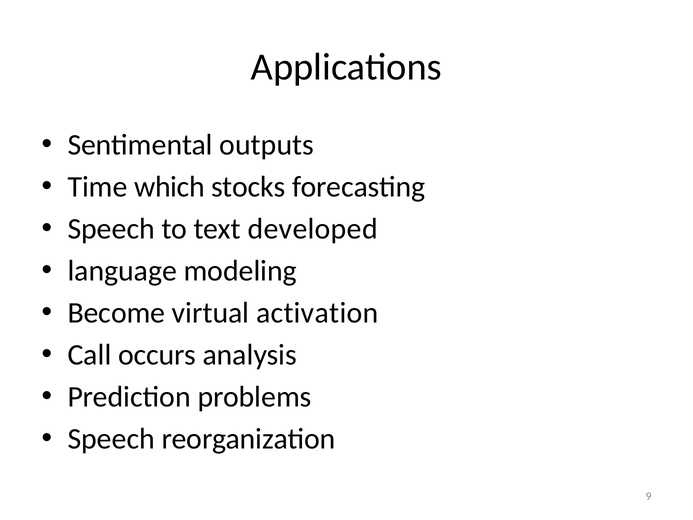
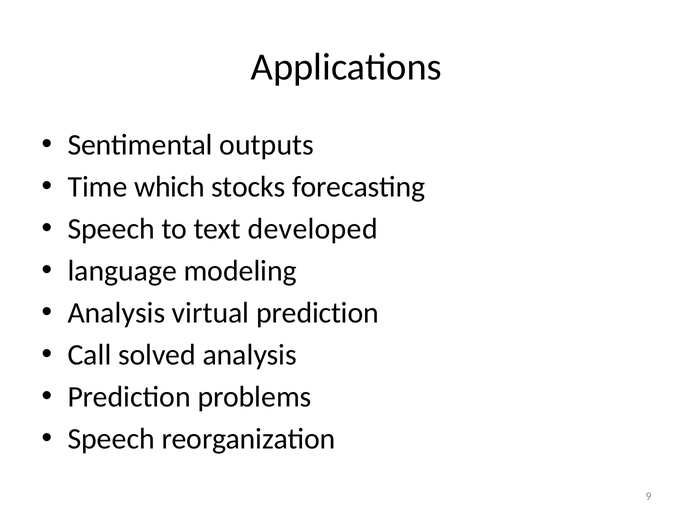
Become at (116, 313): Become -> Analysis
virtual activation: activation -> prediction
occurs: occurs -> solved
